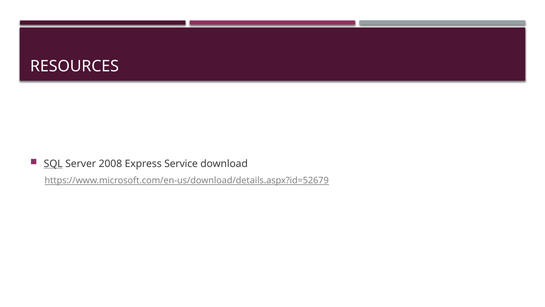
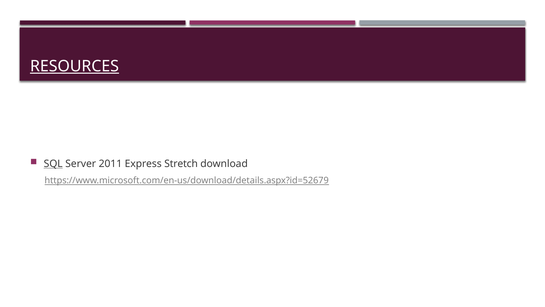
RESOURCES underline: none -> present
2008: 2008 -> 2011
Service: Service -> Stretch
